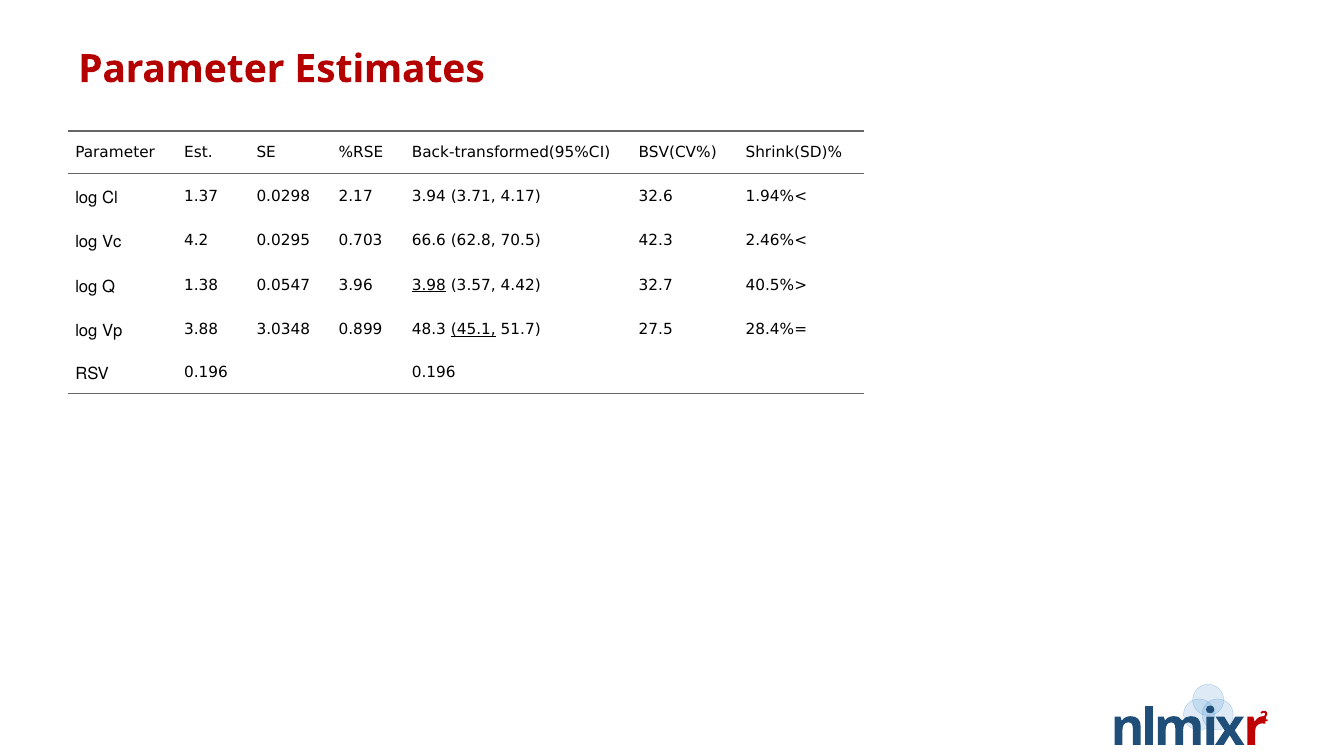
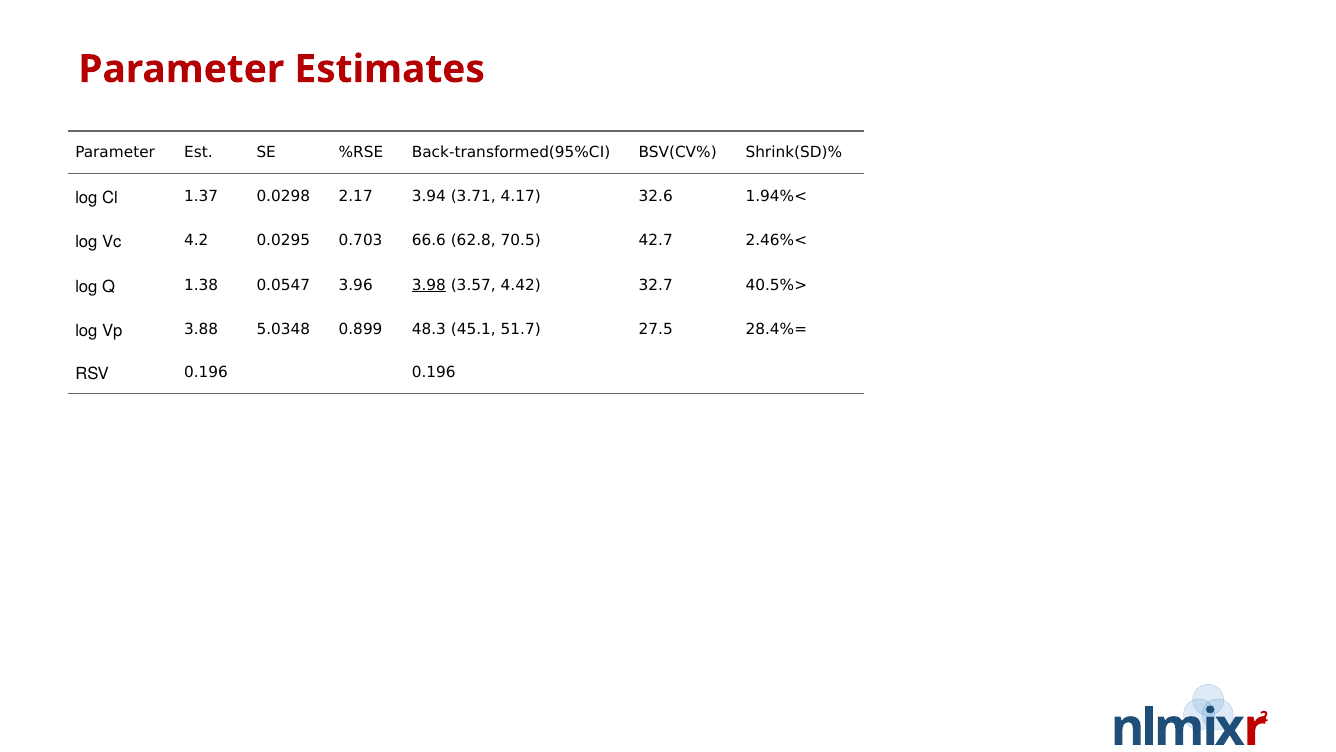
42.3: 42.3 -> 42.7
3.0348: 3.0348 -> 5.0348
45.1 underline: present -> none
